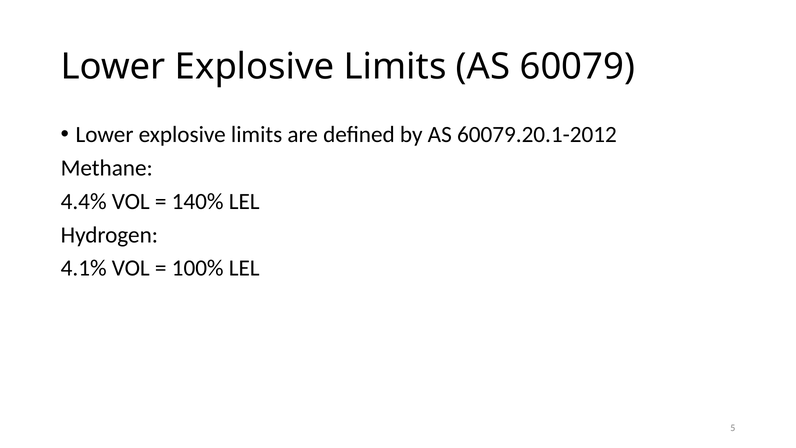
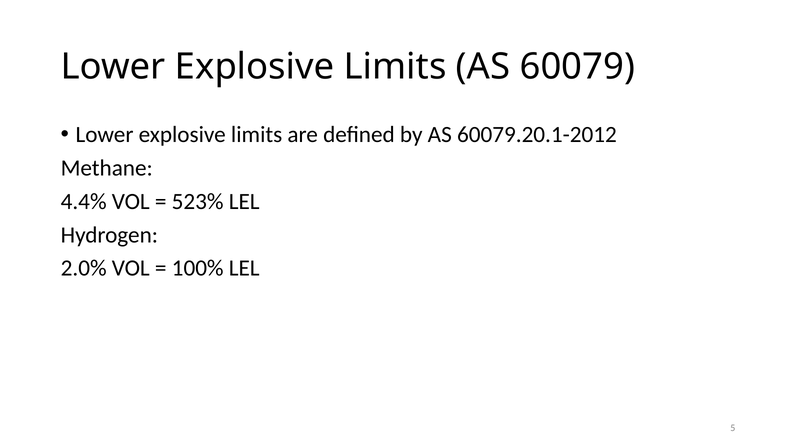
140%: 140% -> 523%
4.1%: 4.1% -> 2.0%
